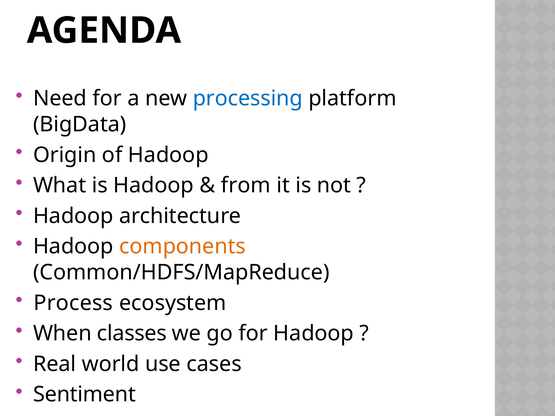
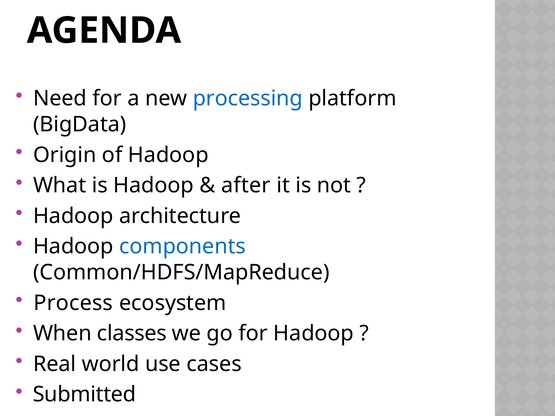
from: from -> after
components colour: orange -> blue
Sentiment: Sentiment -> Submitted
